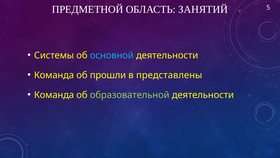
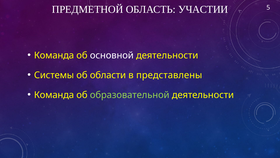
ЗАНЯТИЙ: ЗАНЯТИЙ -> УЧАСТИИ
Системы at (54, 55): Системы -> Команда
основной colour: light blue -> white
Команда at (54, 75): Команда -> Системы
прошли: прошли -> области
